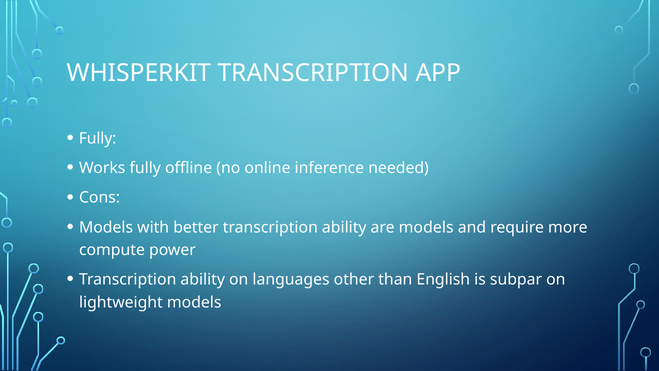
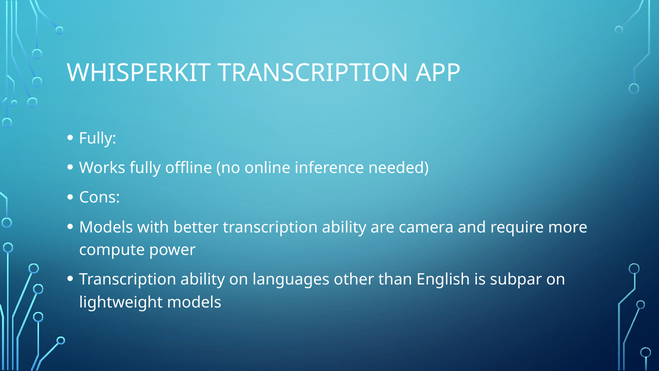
are models: models -> camera
